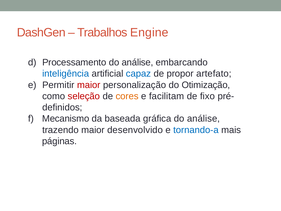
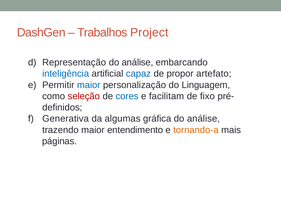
Engine: Engine -> Project
Processamento: Processamento -> Representação
maior at (89, 85) colour: red -> blue
Otimização: Otimização -> Linguagem
cores colour: orange -> blue
Mecanismo: Mecanismo -> Generativa
baseada: baseada -> algumas
desenvolvido: desenvolvido -> entendimento
tornando-a colour: blue -> orange
